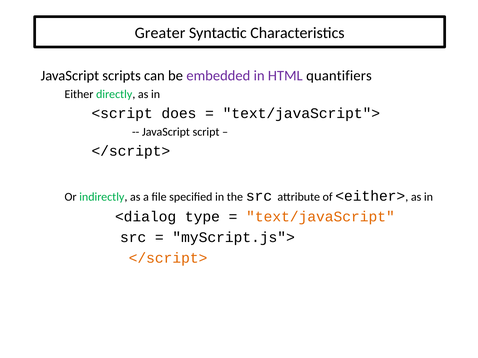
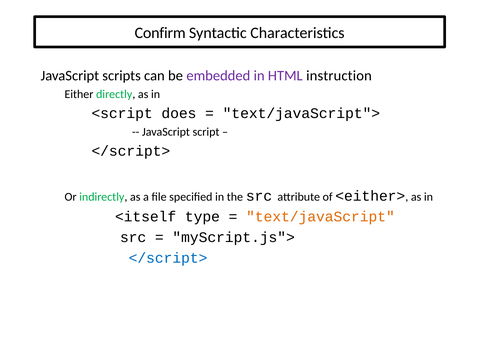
Greater: Greater -> Confirm
quantifiers: quantifiers -> instruction
<dialog: <dialog -> <itself
</script> at (168, 259) colour: orange -> blue
